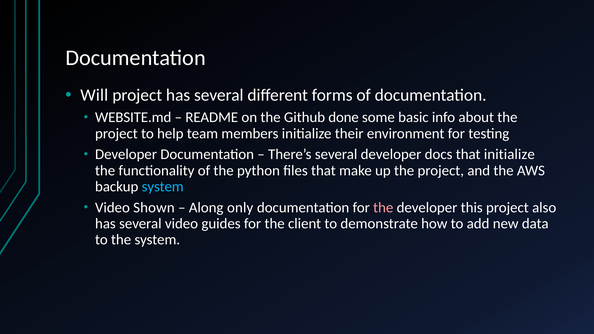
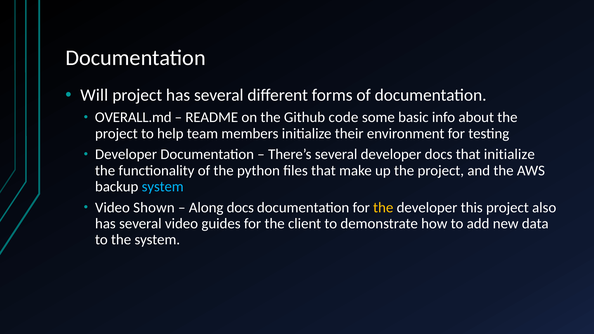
WEBSITE.md: WEBSITE.md -> OVERALL.md
done: done -> code
Along only: only -> docs
the at (383, 208) colour: pink -> yellow
